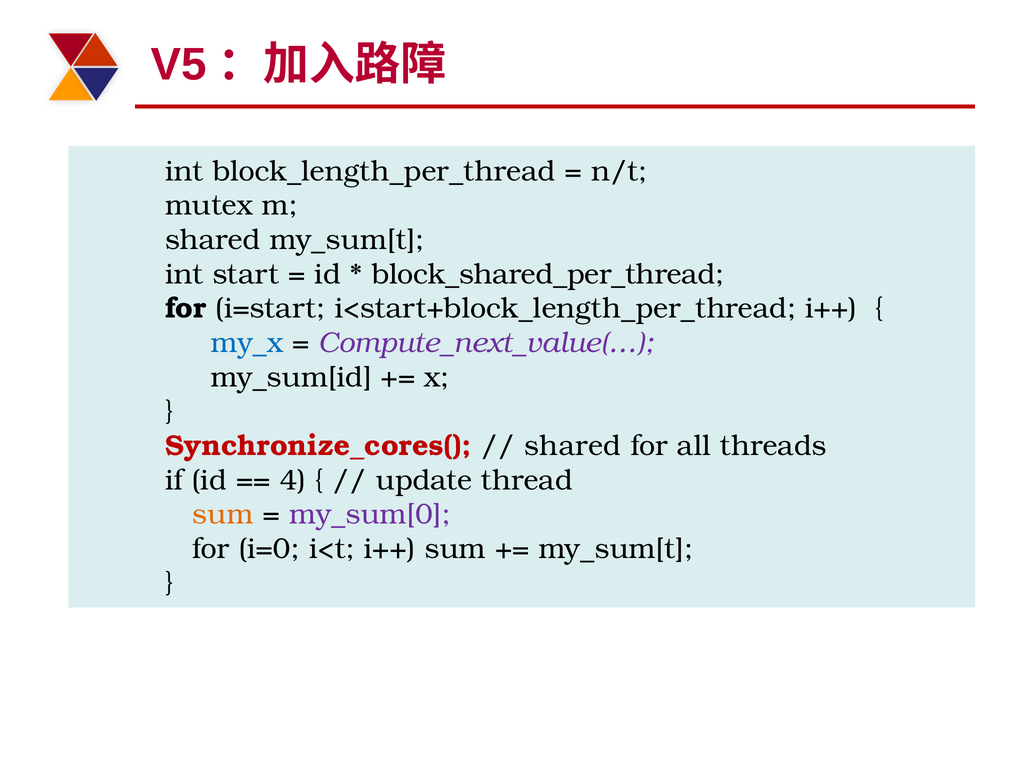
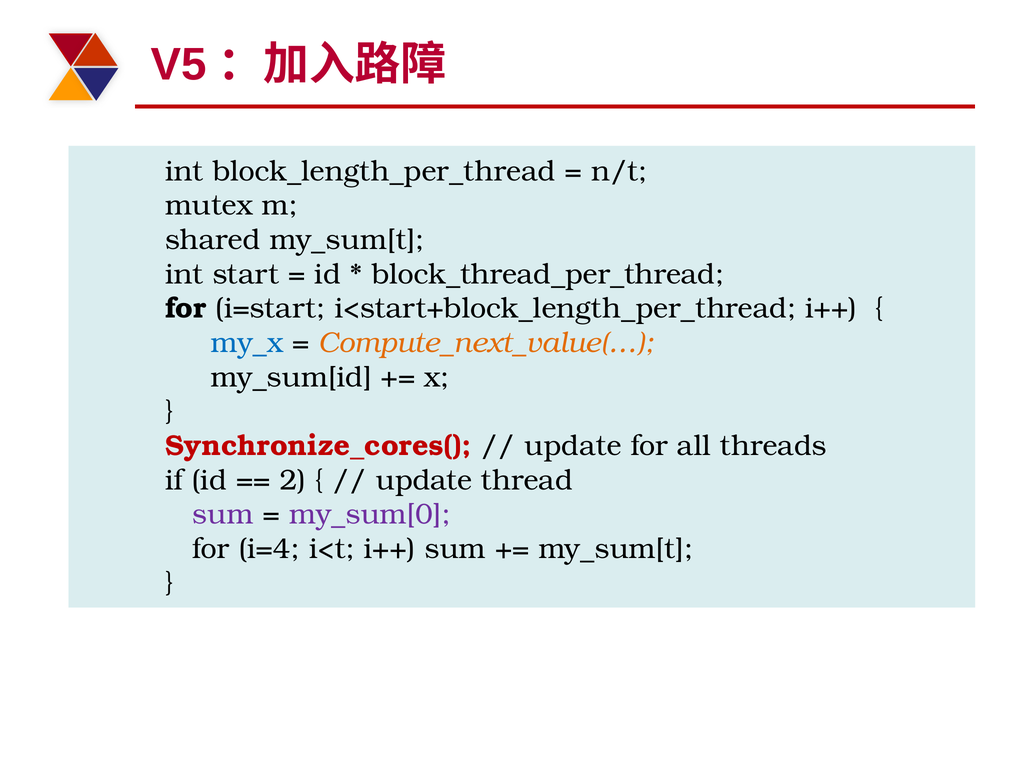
block_shared_per_thread: block_shared_per_thread -> block_thread_per_thread
Compute_next_value(… colour: purple -> orange
shared at (573, 446): shared -> update
4: 4 -> 2
sum at (223, 514) colour: orange -> purple
i=0: i=0 -> i=4
